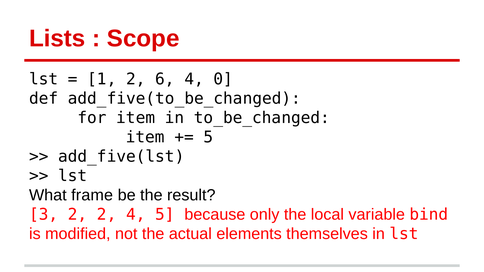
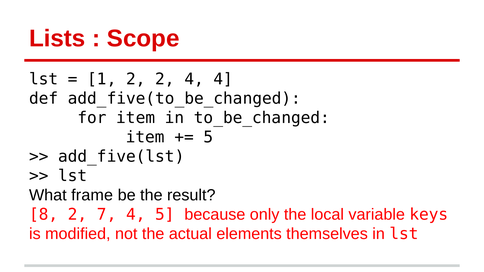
2 6: 6 -> 2
4 0: 0 -> 4
3: 3 -> 8
2 2: 2 -> 7
bind: bind -> keys
